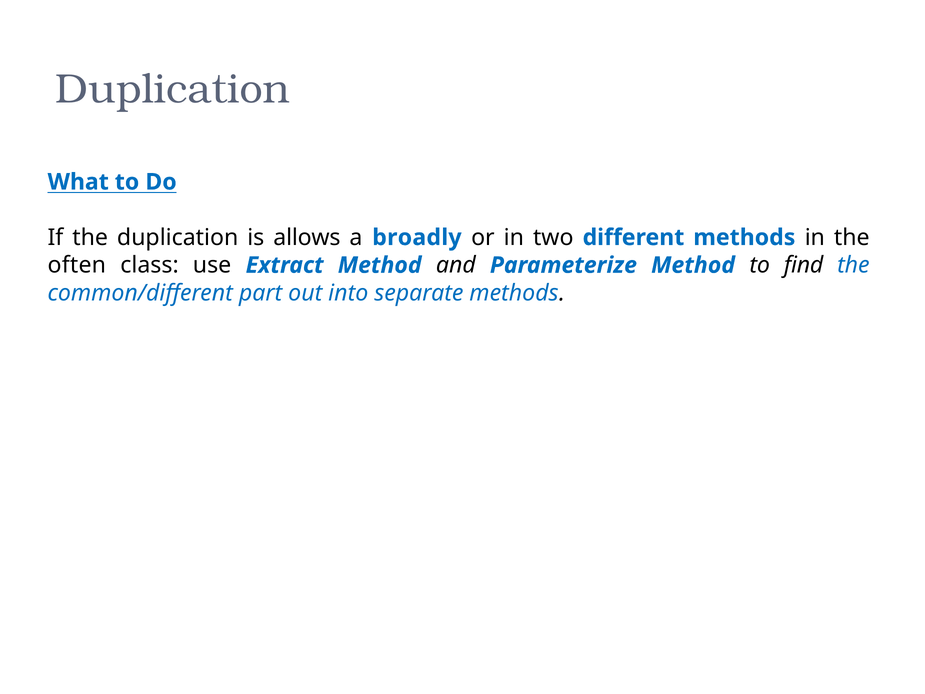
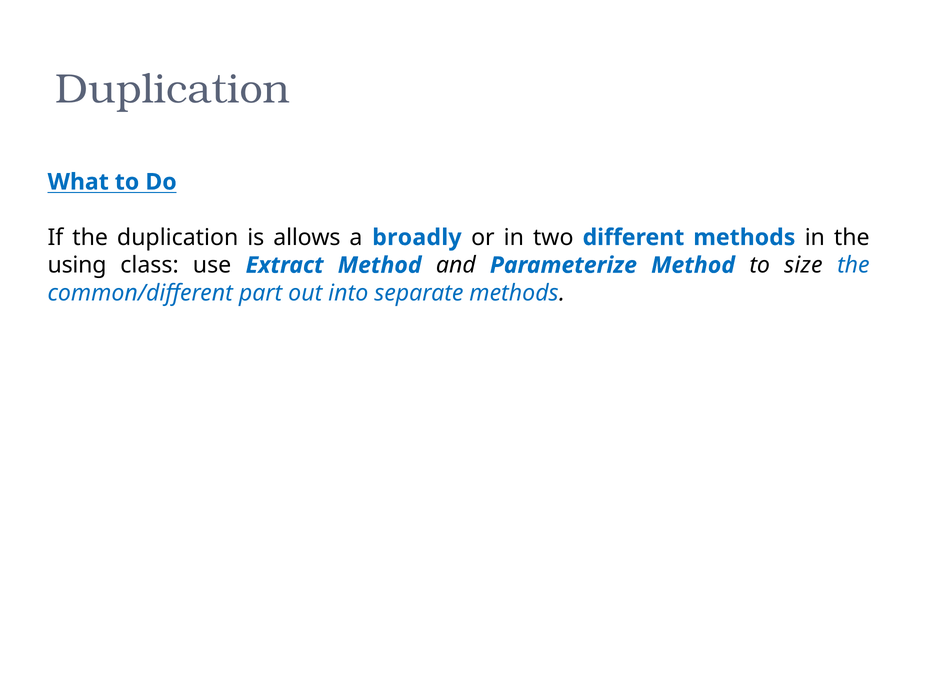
often: often -> using
find: find -> size
